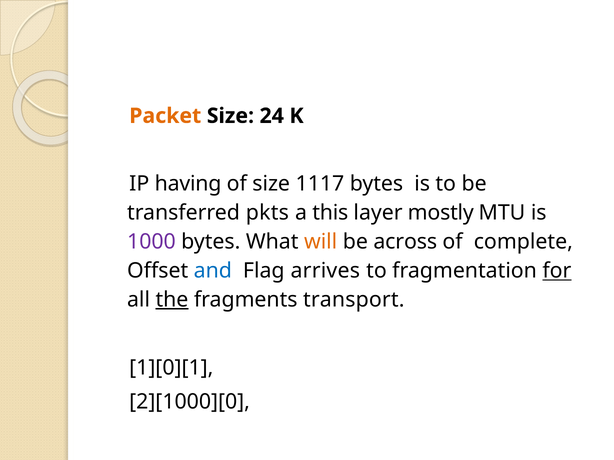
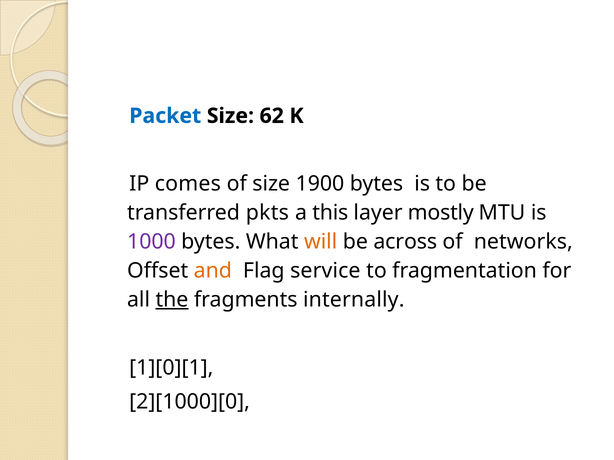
Packet colour: orange -> blue
24: 24 -> 62
having: having -> comes
1117: 1117 -> 1900
complete: complete -> networks
and colour: blue -> orange
arrives: arrives -> service
for underline: present -> none
transport: transport -> internally
